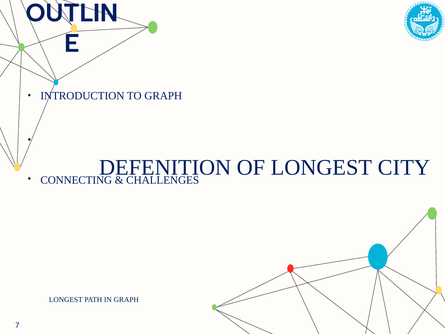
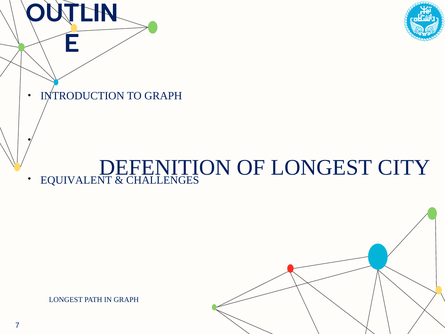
CONNECTING: CONNECTING -> EQUIVALENT
